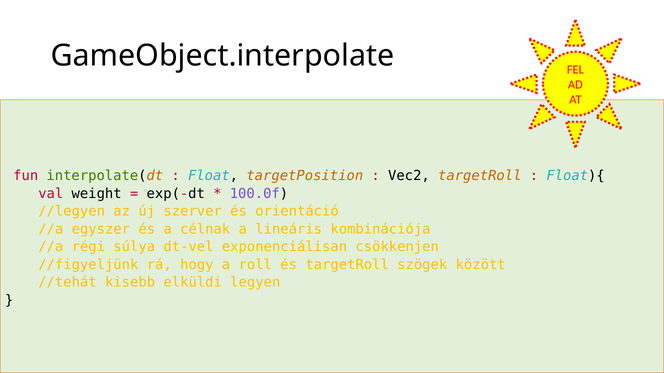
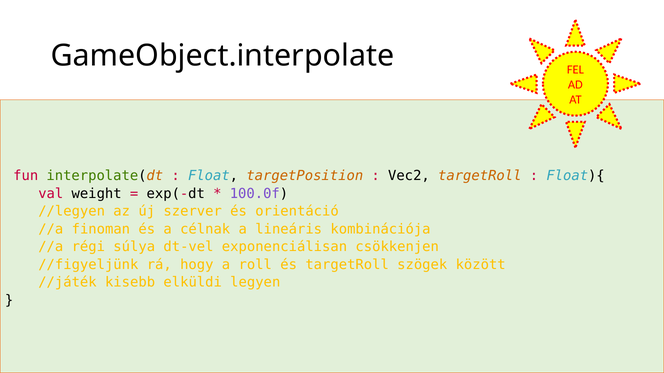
egyszer: egyszer -> finoman
//tehát: //tehát -> //játék
